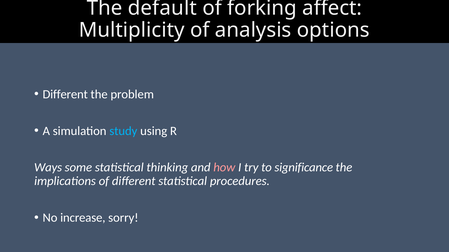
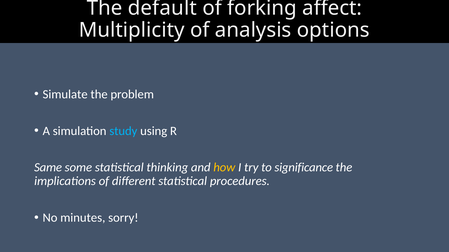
Different at (65, 94): Different -> Simulate
Ways: Ways -> Same
how colour: pink -> yellow
increase: increase -> minutes
